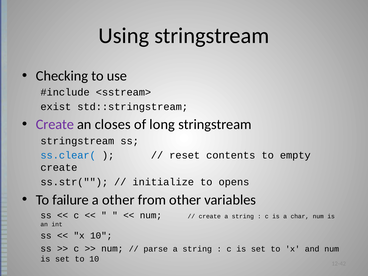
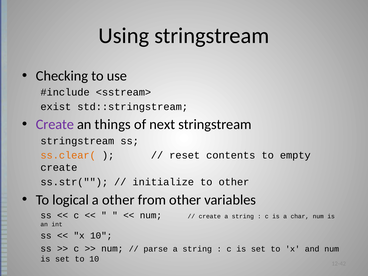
closes: closes -> things
long: long -> next
ss.clear( colour: blue -> orange
to opens: opens -> other
failure: failure -> logical
